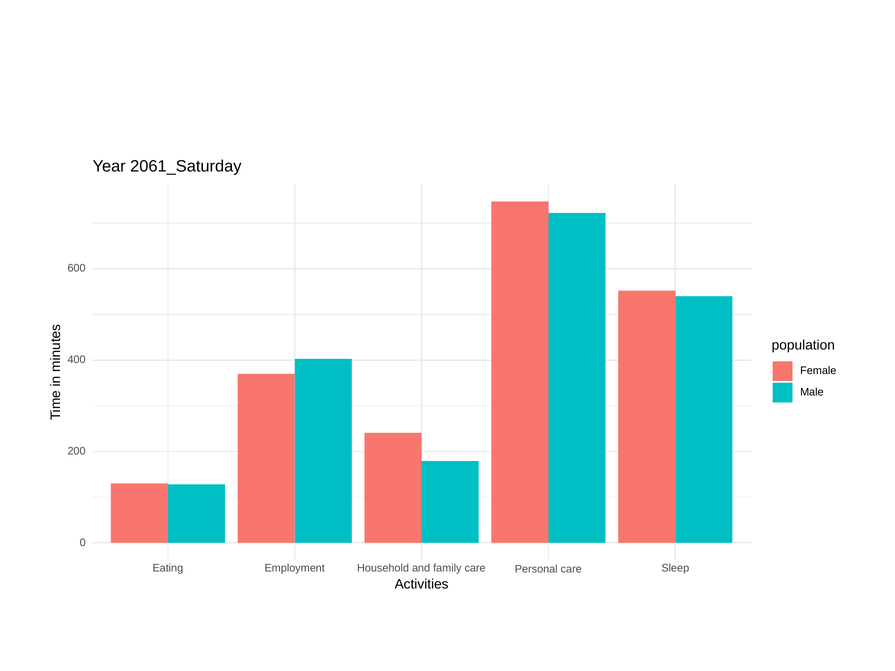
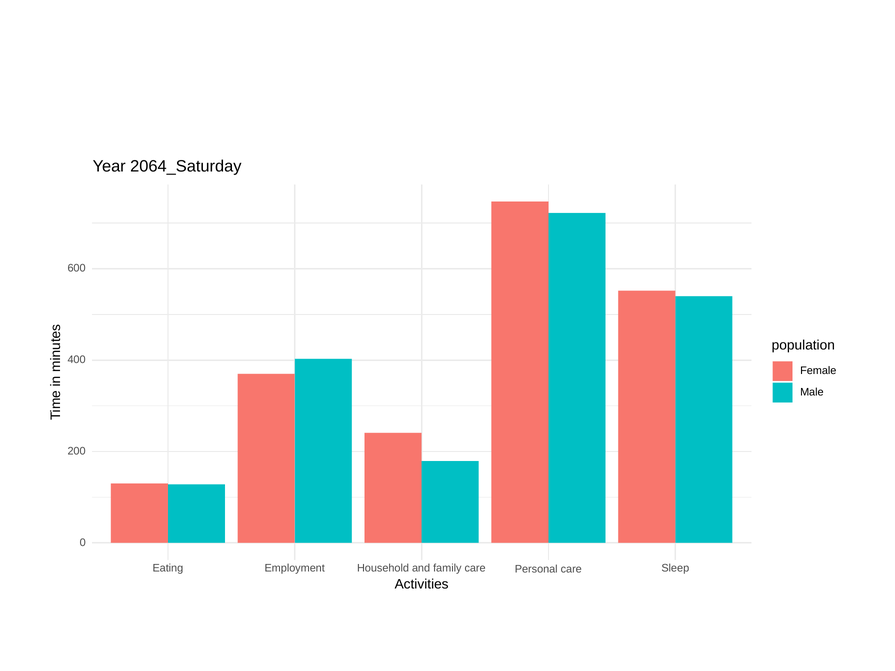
2061_Saturday: 2061_Saturday -> 2064_Saturday
